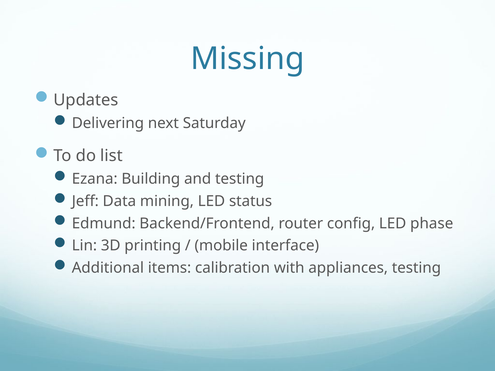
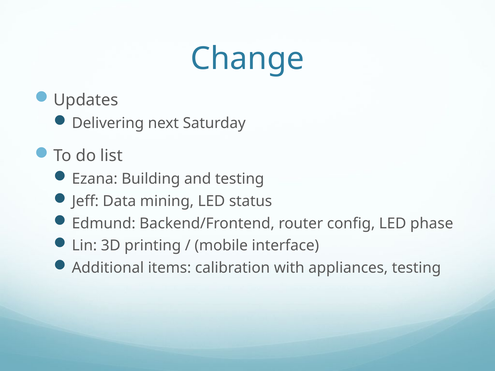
Missing: Missing -> Change
